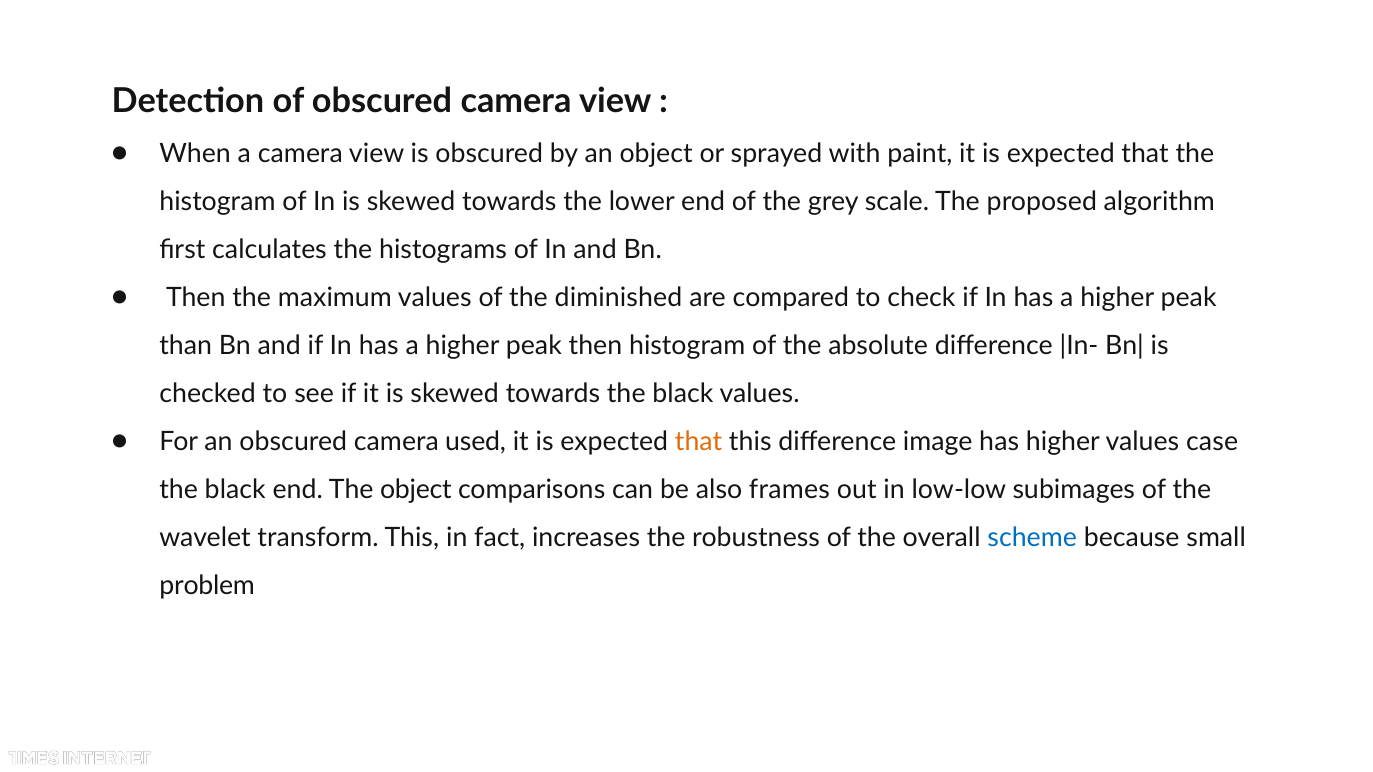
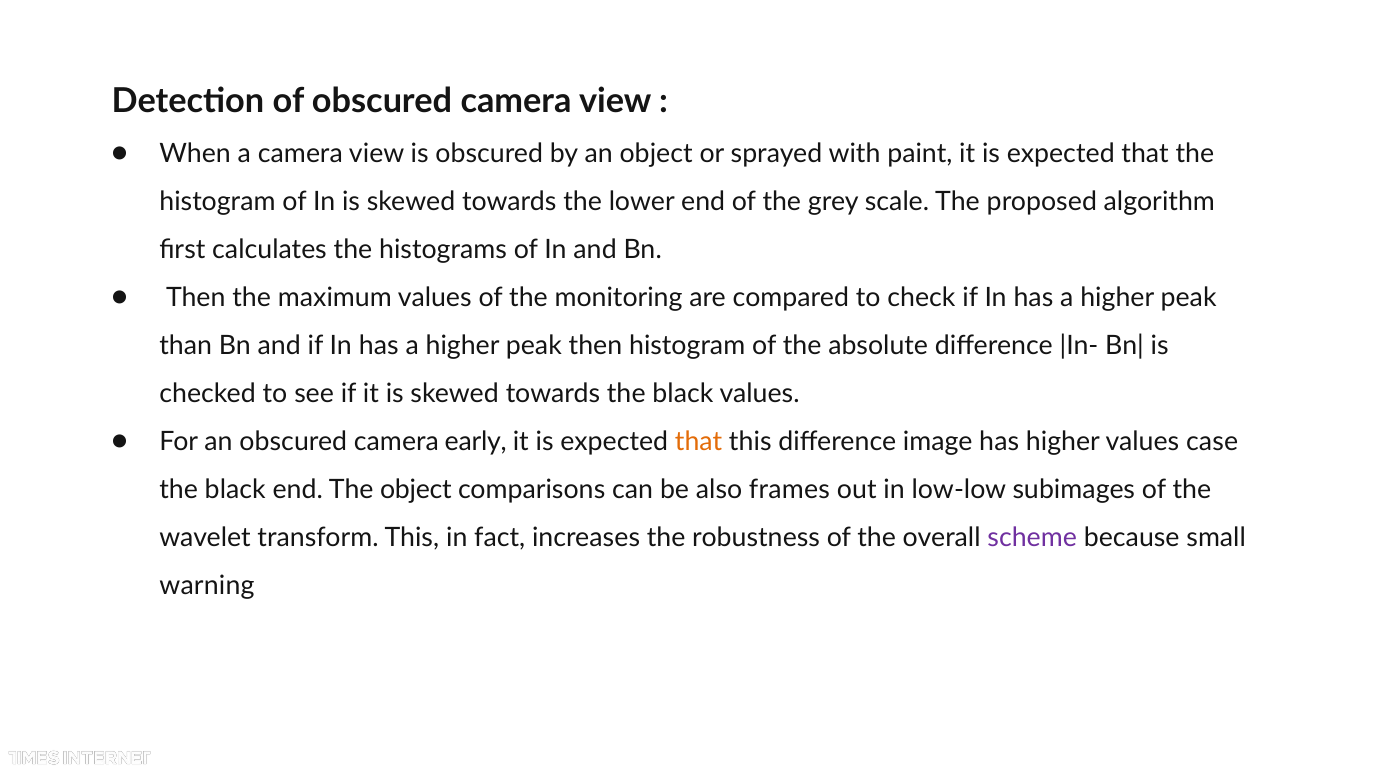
diminished: diminished -> monitoring
used: used -> early
scheme colour: blue -> purple
problem: problem -> warning
